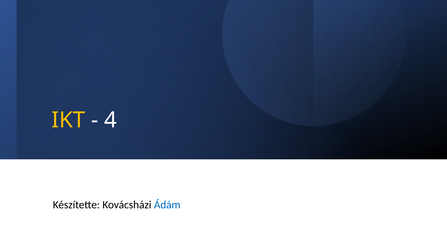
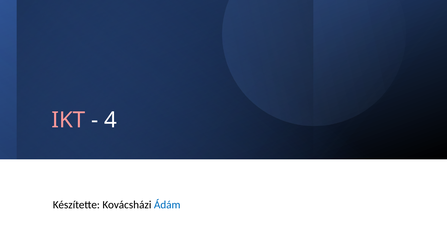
IKT colour: yellow -> pink
